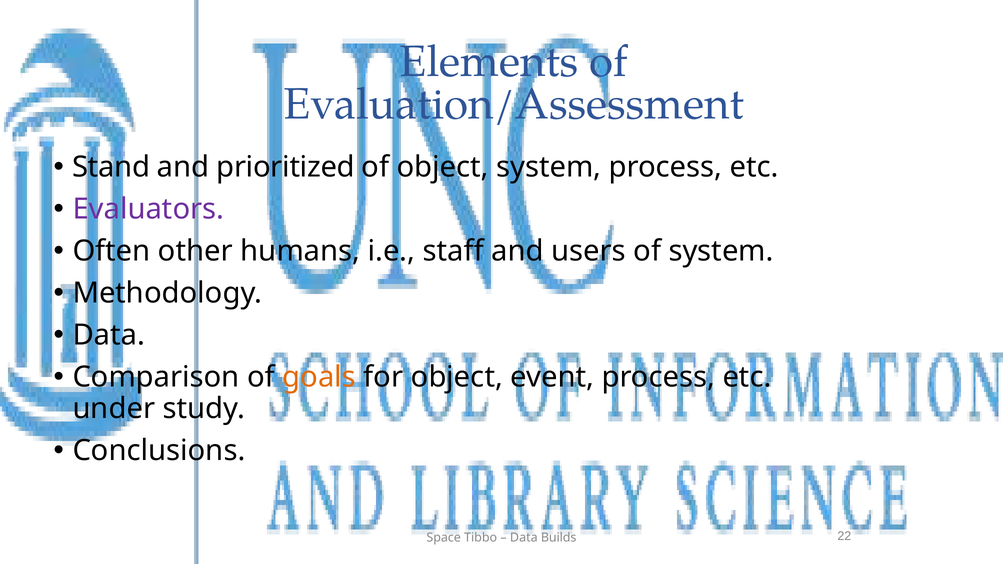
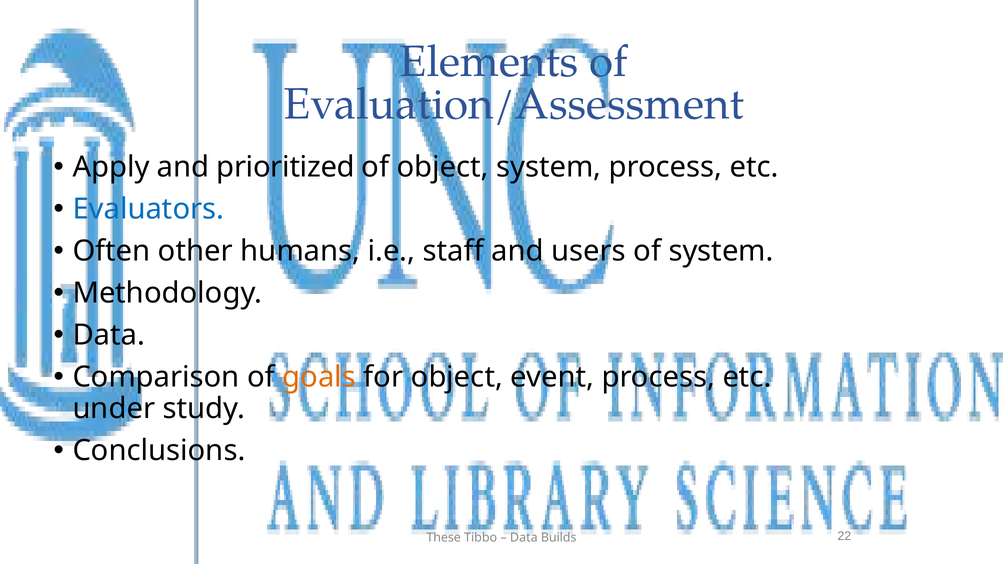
Stand: Stand -> Apply
Evaluators colour: purple -> blue
Space: Space -> These
